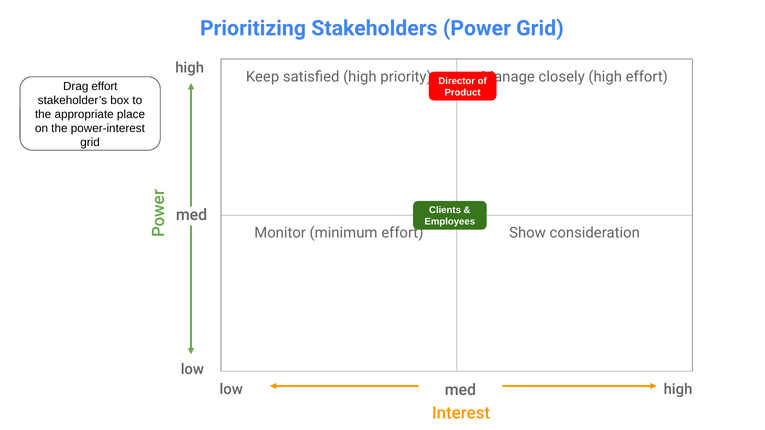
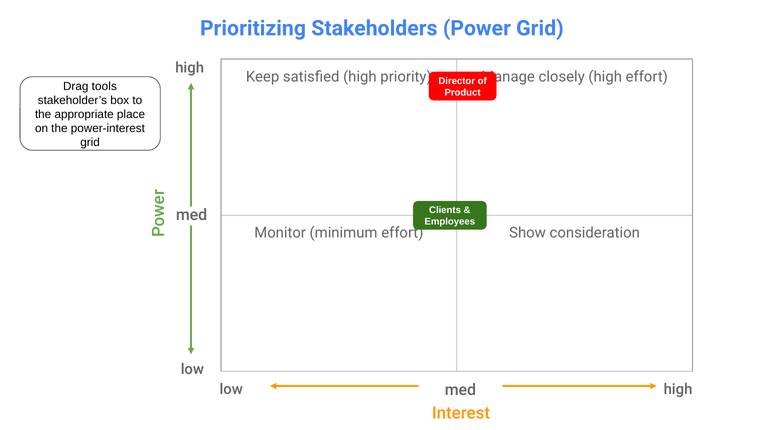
Drag effort: effort -> tools
